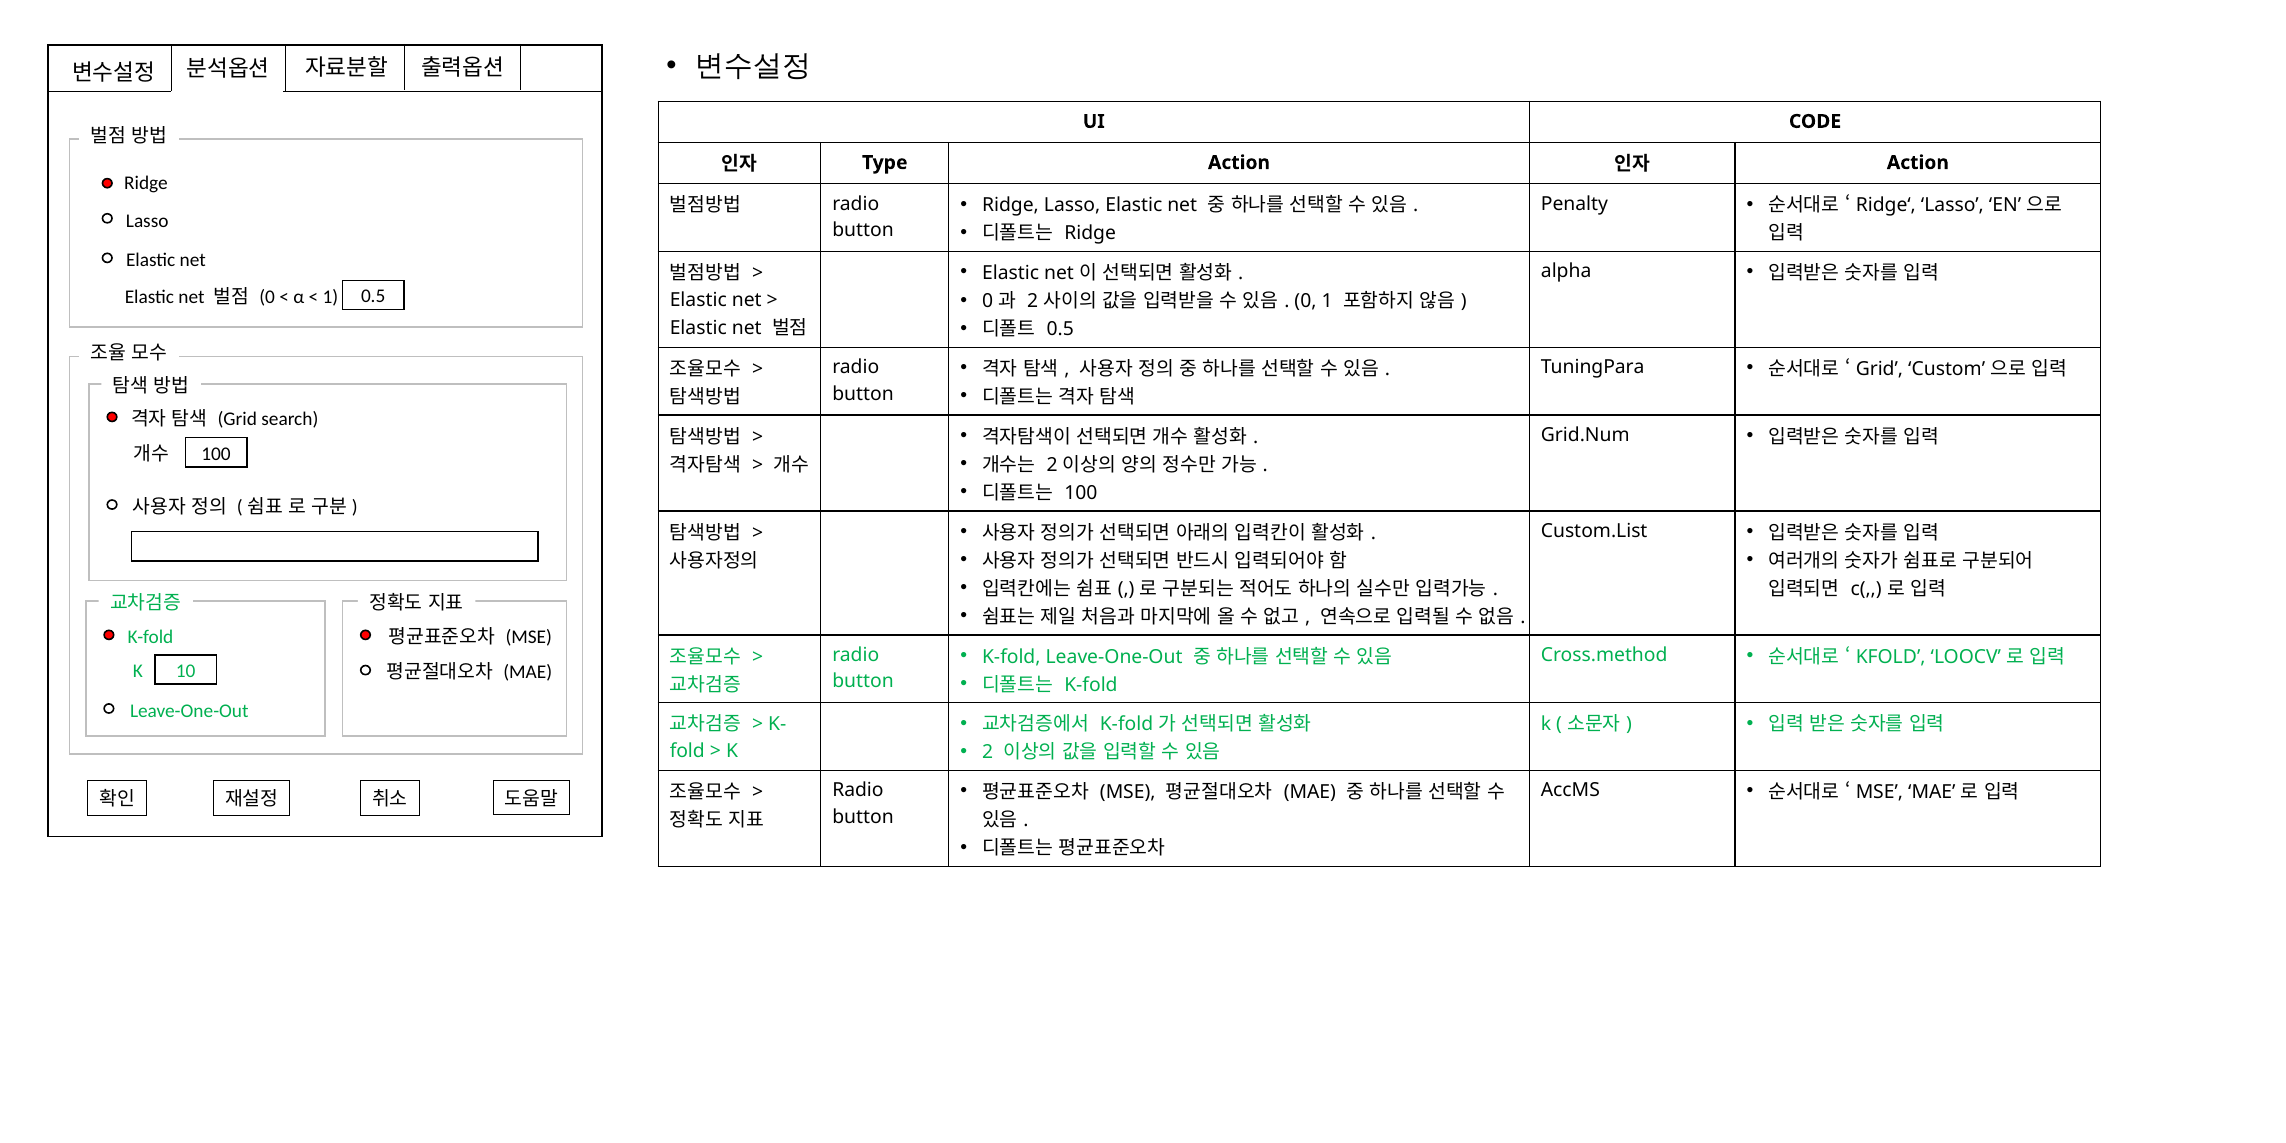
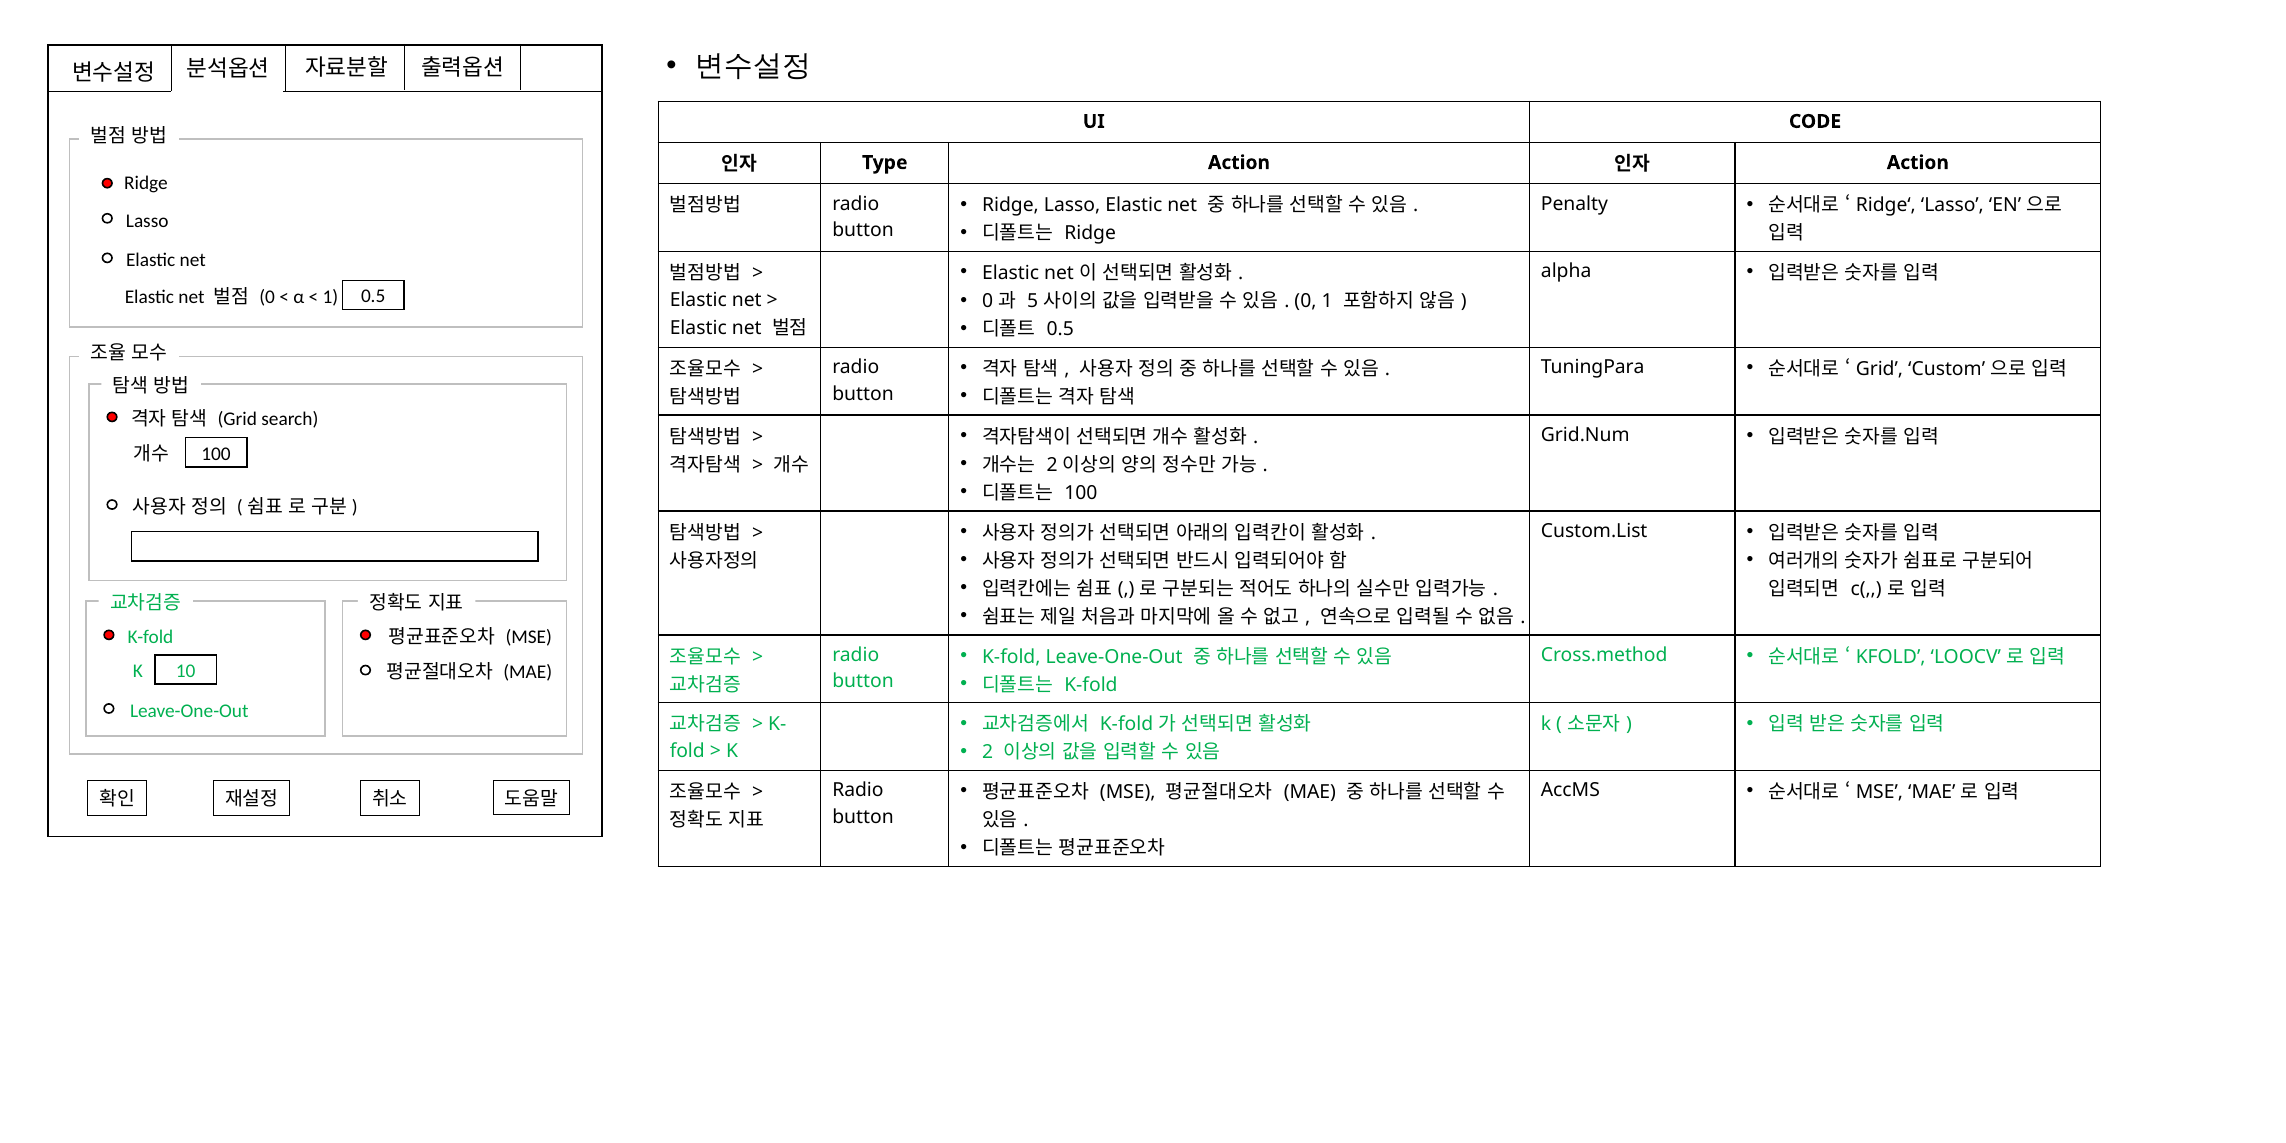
2 at (1033, 301): 2 -> 5
